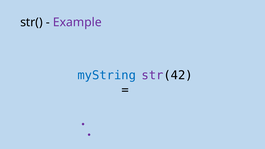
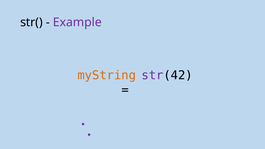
myString colour: blue -> orange
